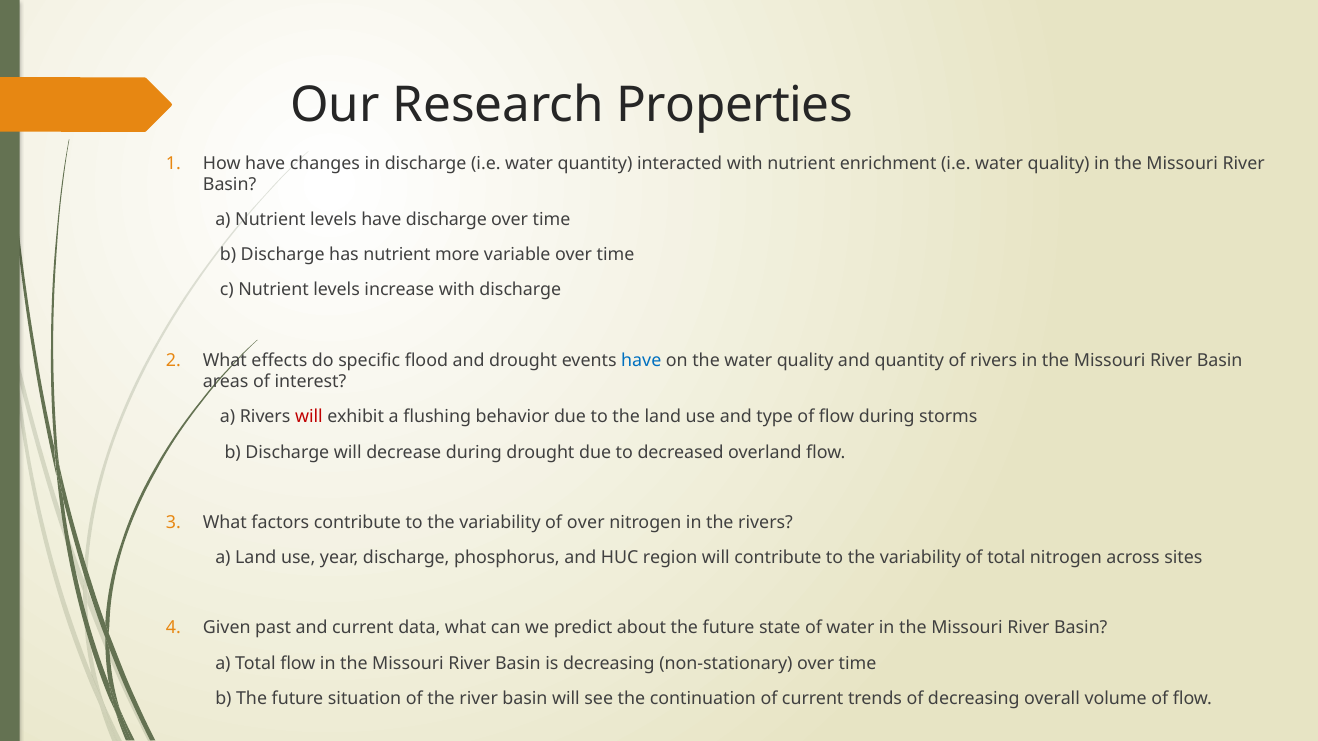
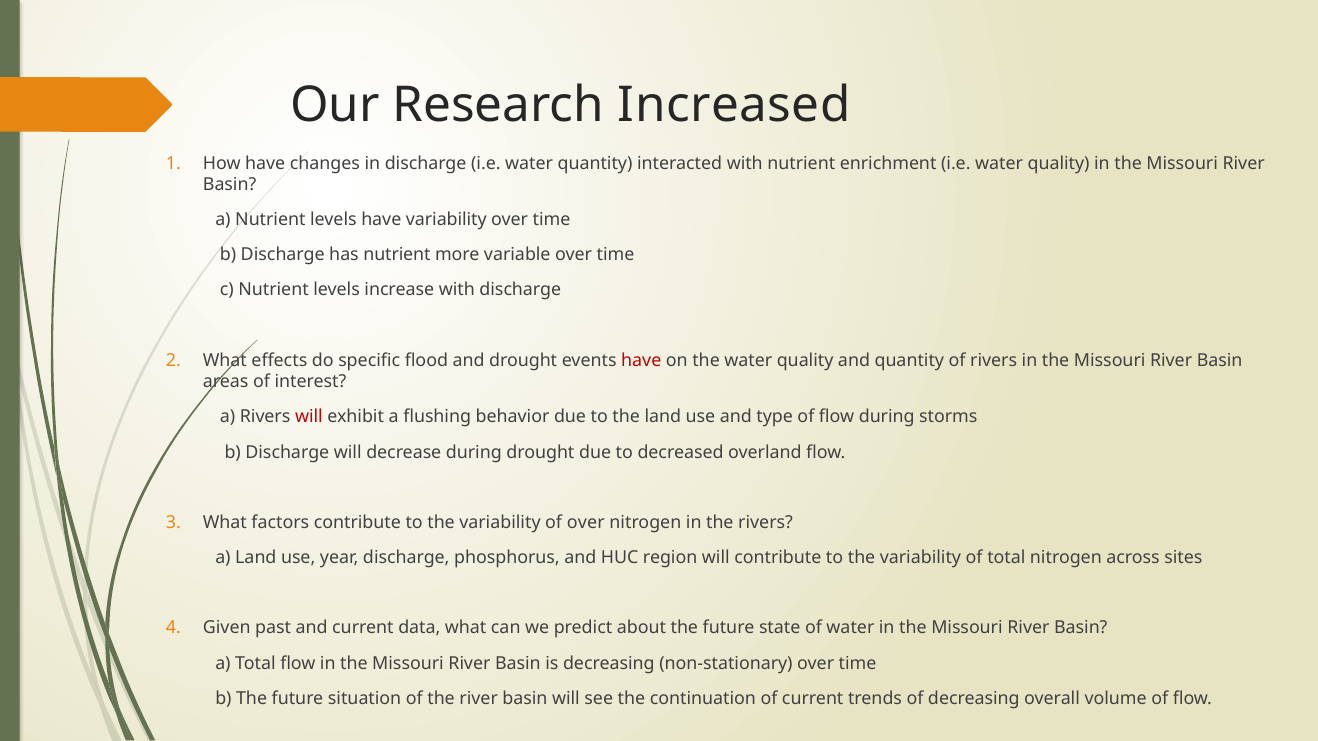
Properties: Properties -> Increased
have discharge: discharge -> variability
have at (641, 361) colour: blue -> red
